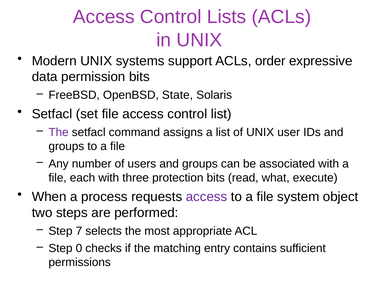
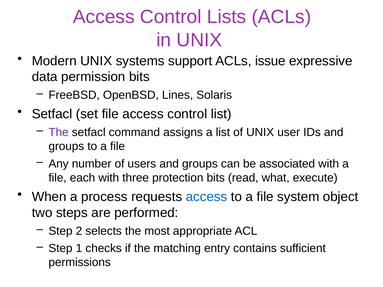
order: order -> issue
State: State -> Lines
access at (207, 197) colour: purple -> blue
7: 7 -> 2
0: 0 -> 1
